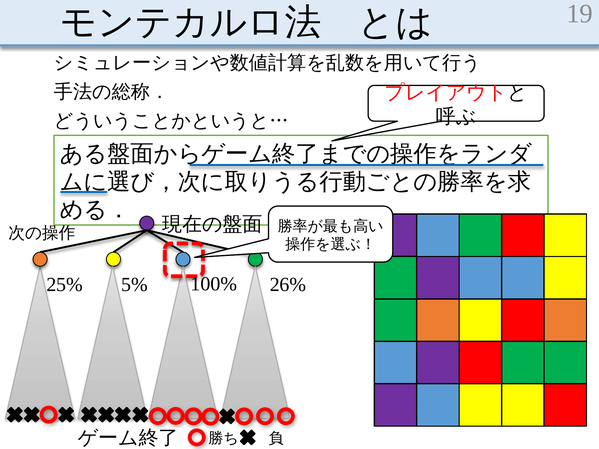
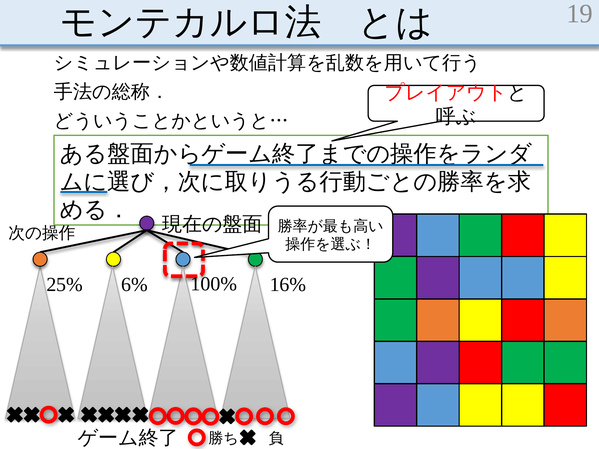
5%: 5% -> 6%
26%: 26% -> 16%
